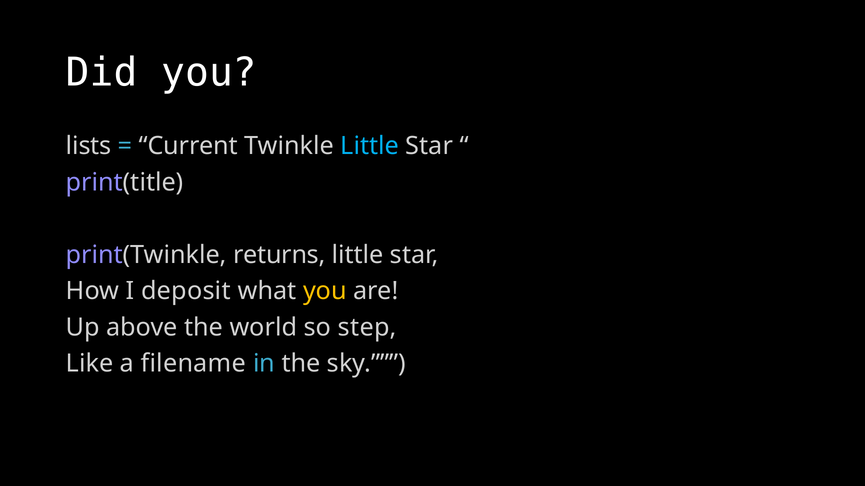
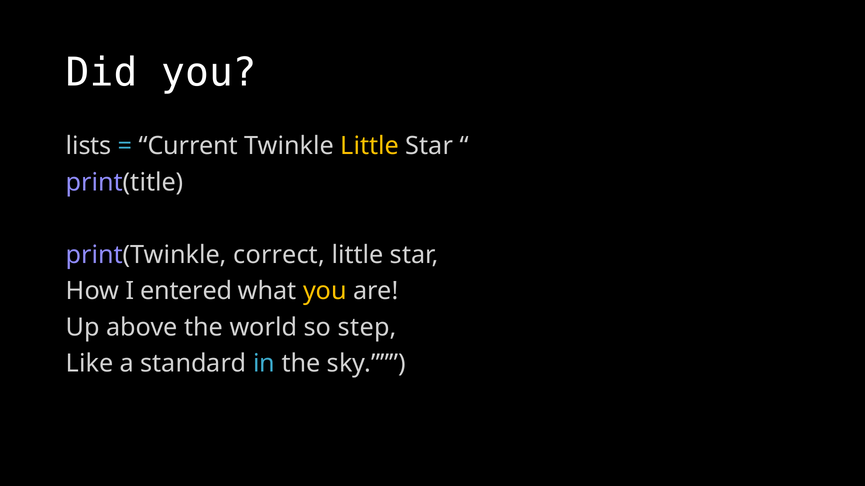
Little at (370, 146) colour: light blue -> yellow
returns: returns -> correct
deposit: deposit -> entered
filename: filename -> standard
